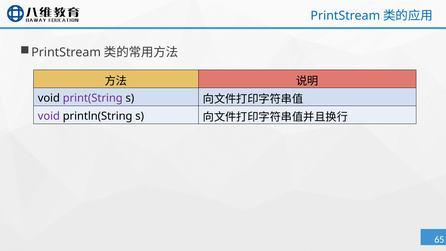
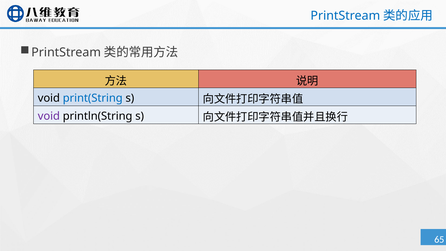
print(String colour: purple -> blue
